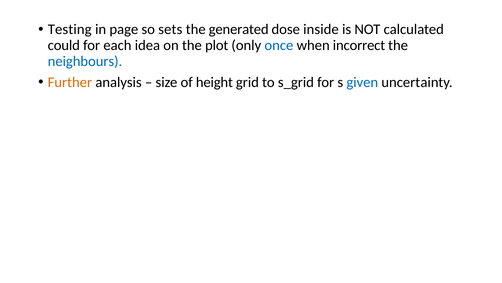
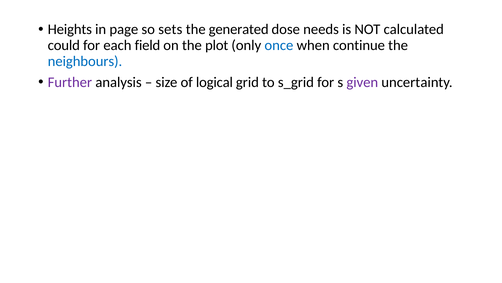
Testing: Testing -> Heights
inside: inside -> needs
idea: idea -> field
incorrect: incorrect -> continue
Further colour: orange -> purple
height: height -> logical
given colour: blue -> purple
